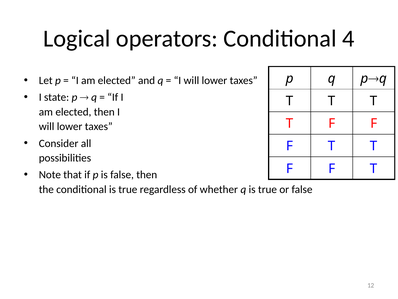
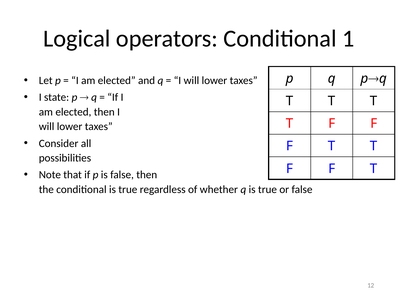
4: 4 -> 1
